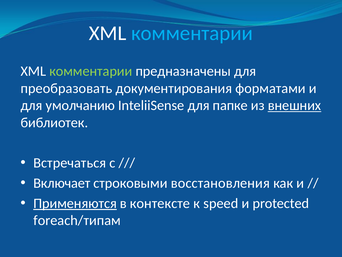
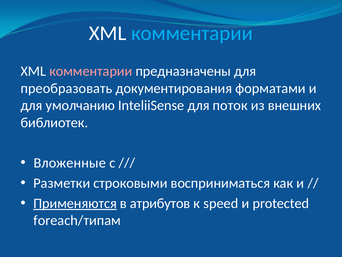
комментарии at (91, 71) colour: light green -> pink
папке: папке -> поток
внешних underline: present -> none
Встречаться: Встречаться -> Вложенные
Включает: Включает -> Разметки
восстановления: восстановления -> восприниматься
контексте: контексте -> атрибутов
